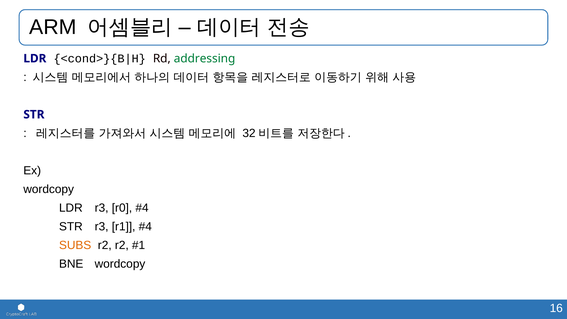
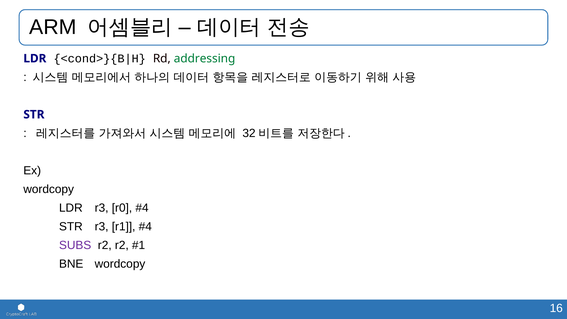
SUBS colour: orange -> purple
